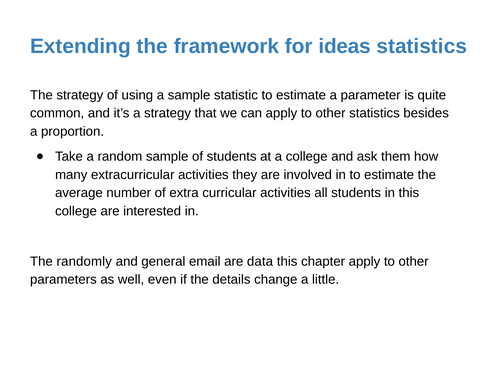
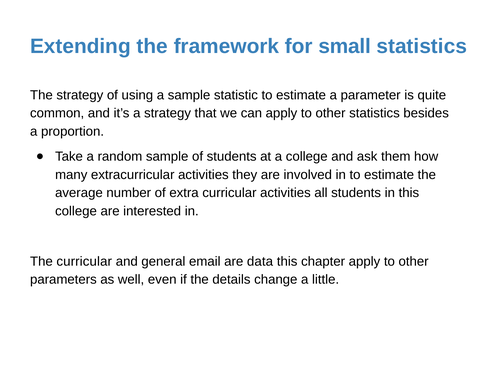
ideas: ideas -> small
The randomly: randomly -> curricular
